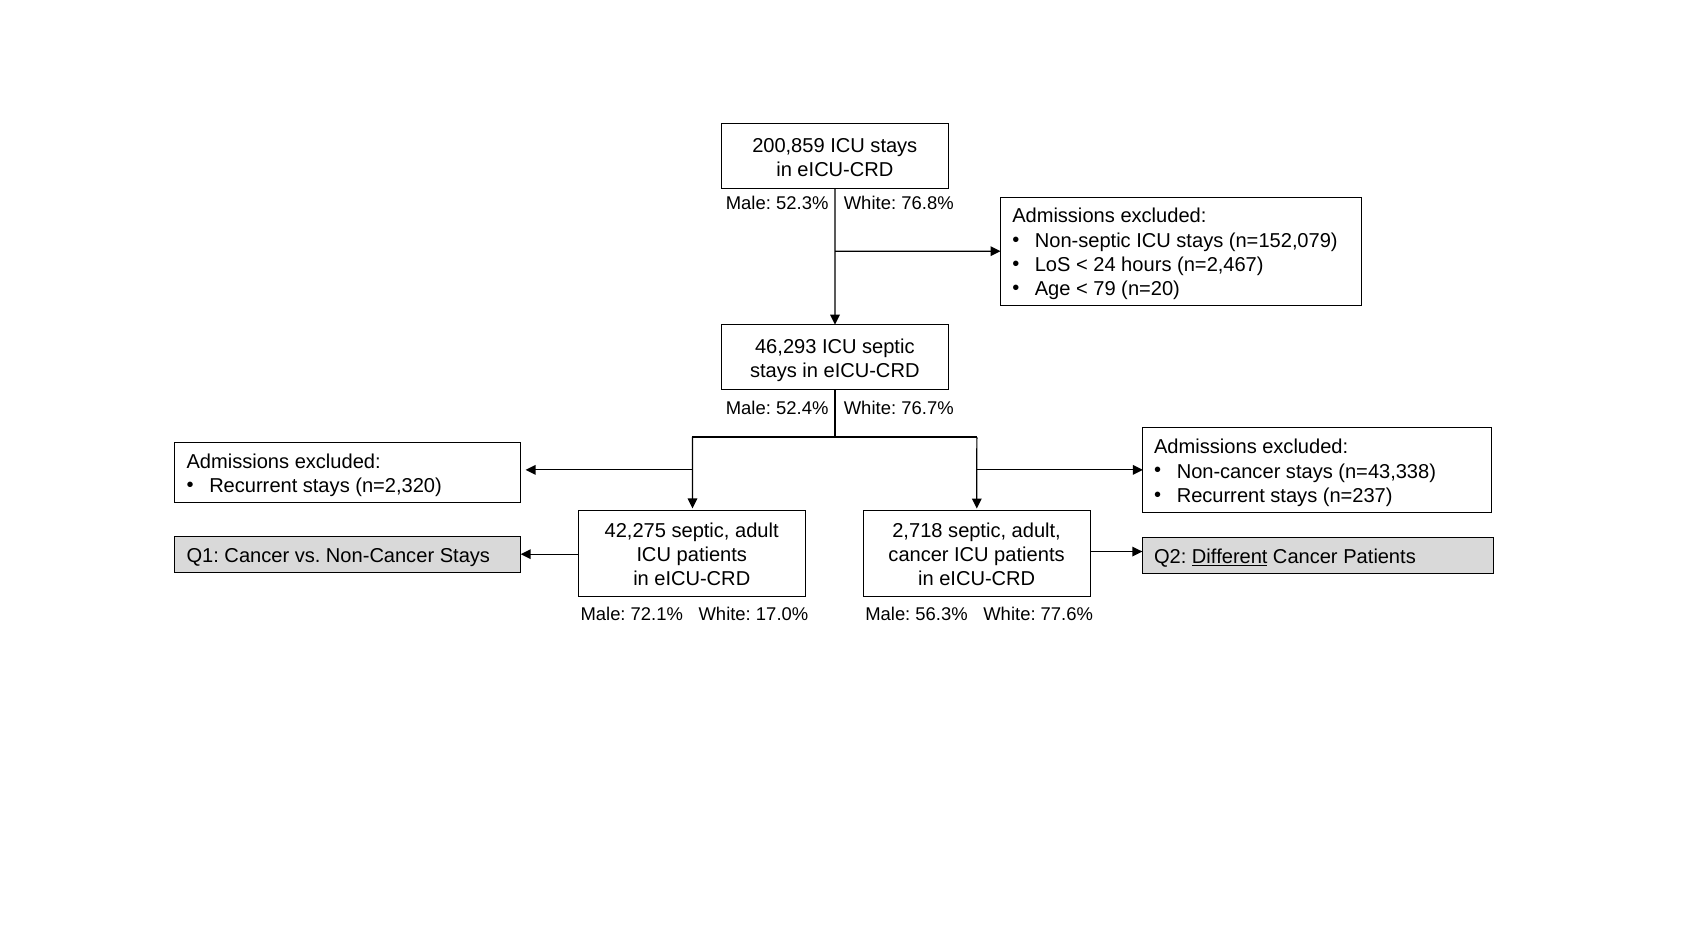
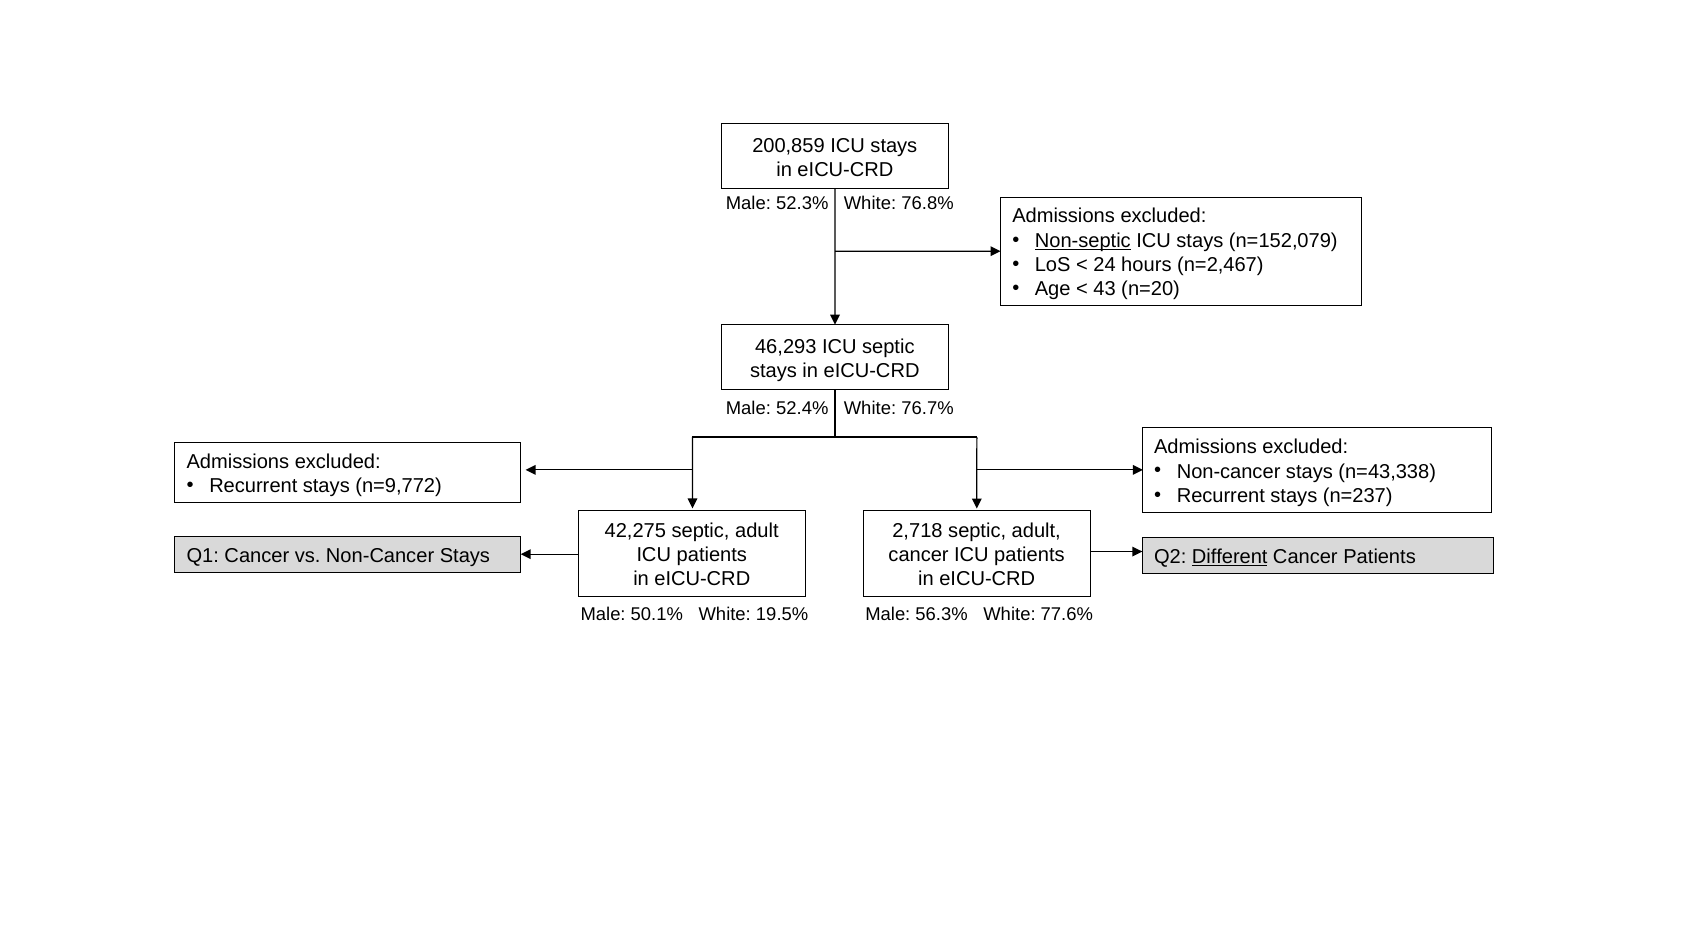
Non-septic underline: none -> present
79: 79 -> 43
n=2,320: n=2,320 -> n=9,772
72.1%: 72.1% -> 50.1%
17.0%: 17.0% -> 19.5%
